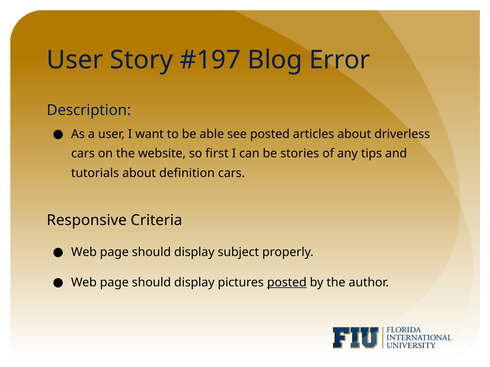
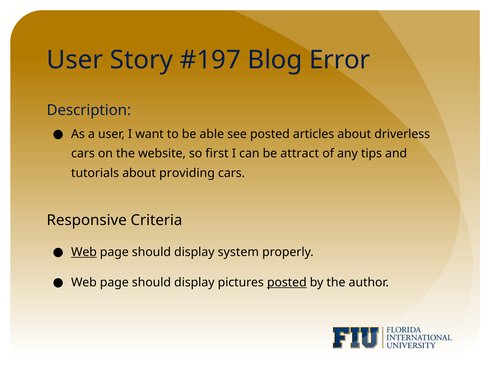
stories: stories -> attract
definition: definition -> providing
Web at (84, 252) underline: none -> present
subject: subject -> system
